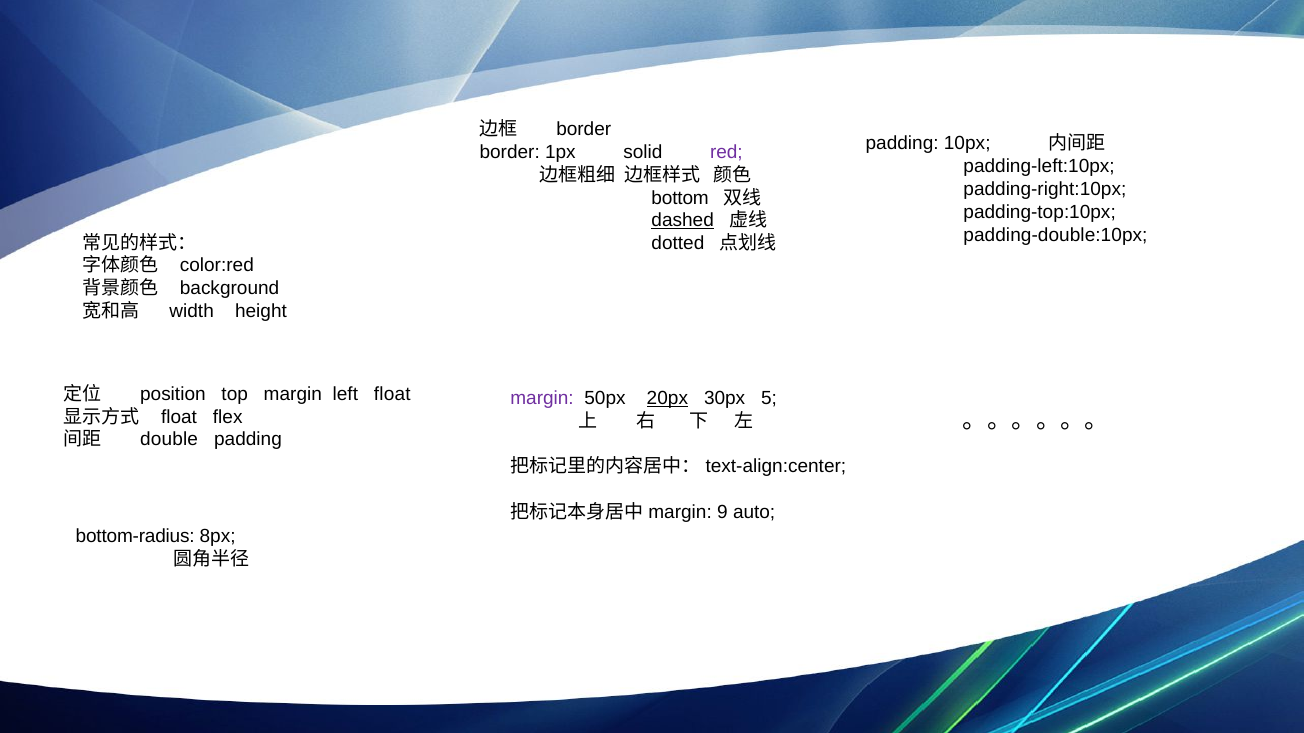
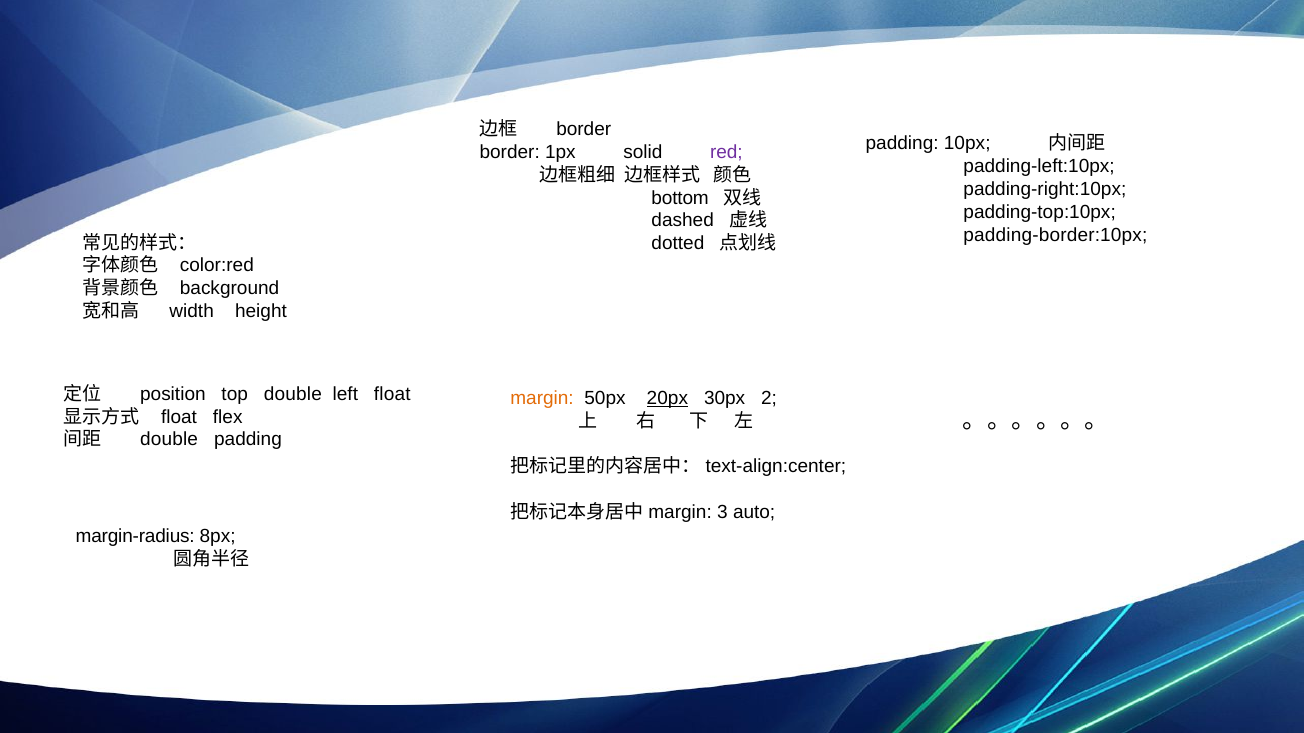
dashed underline: present -> none
padding-double:10px: padding-double:10px -> padding-border:10px
top margin: margin -> double
margin at (542, 398) colour: purple -> orange
5: 5 -> 2
9: 9 -> 3
bottom-radius: bottom-radius -> margin-radius
